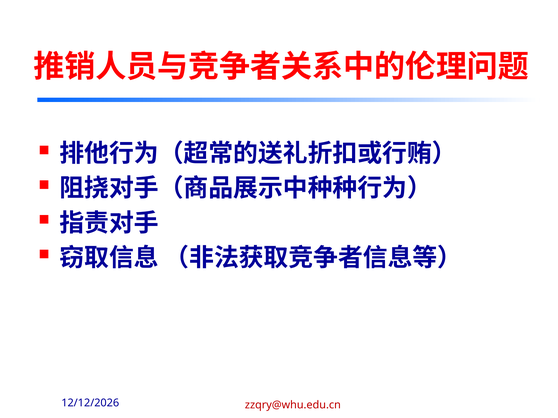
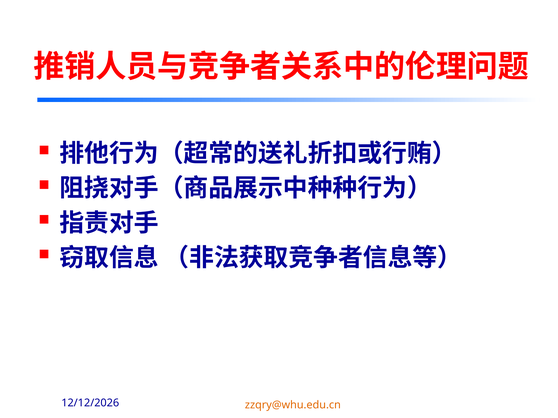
zzqry@whu.edu.cn colour: red -> orange
